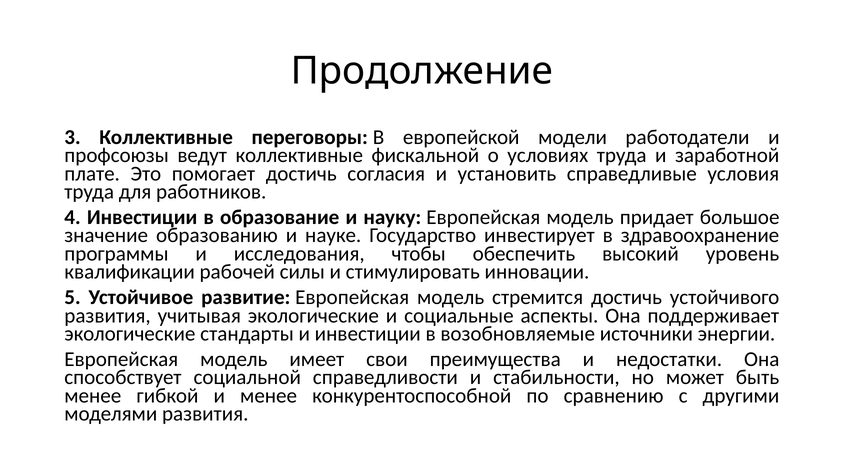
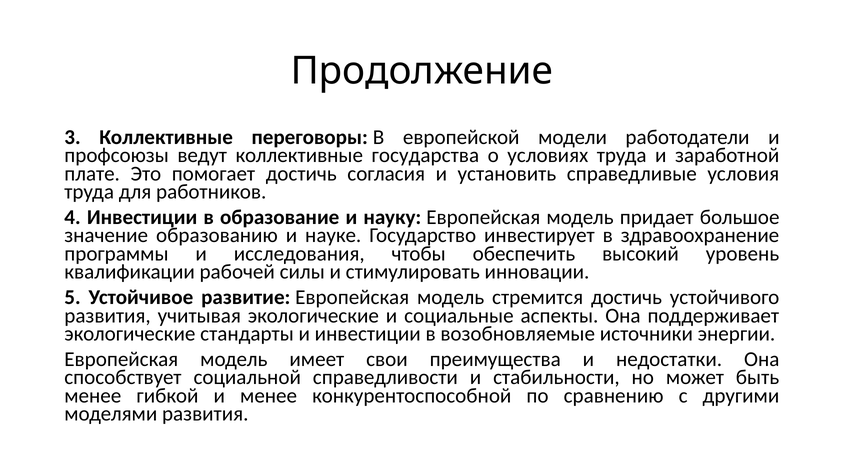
фискальной: фискальной -> государства
